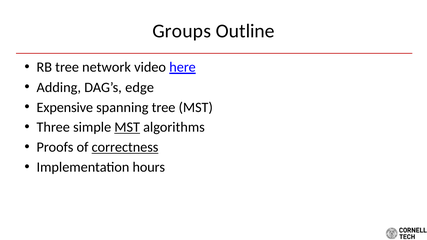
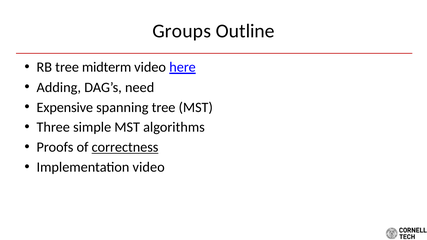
network: network -> midterm
edge: edge -> need
MST at (127, 127) underline: present -> none
Implementation hours: hours -> video
